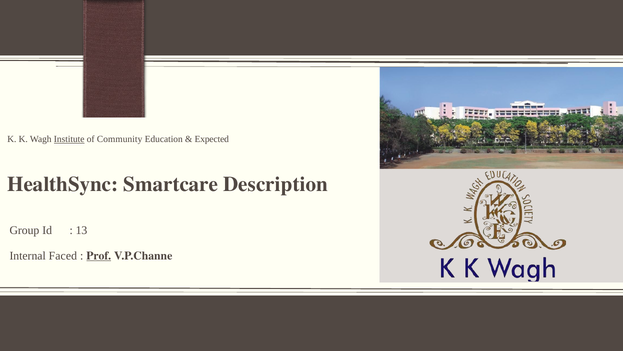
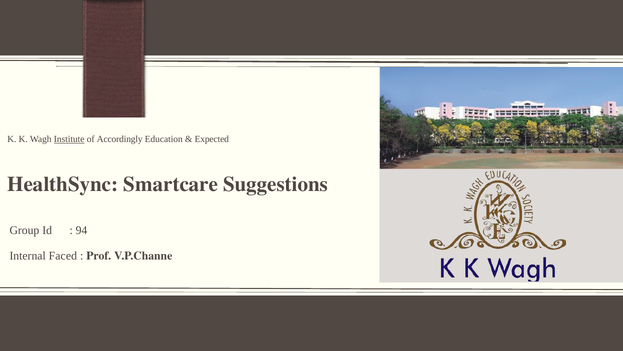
Community: Community -> Accordingly
Description: Description -> Suggestions
13: 13 -> 94
Prof underline: present -> none
